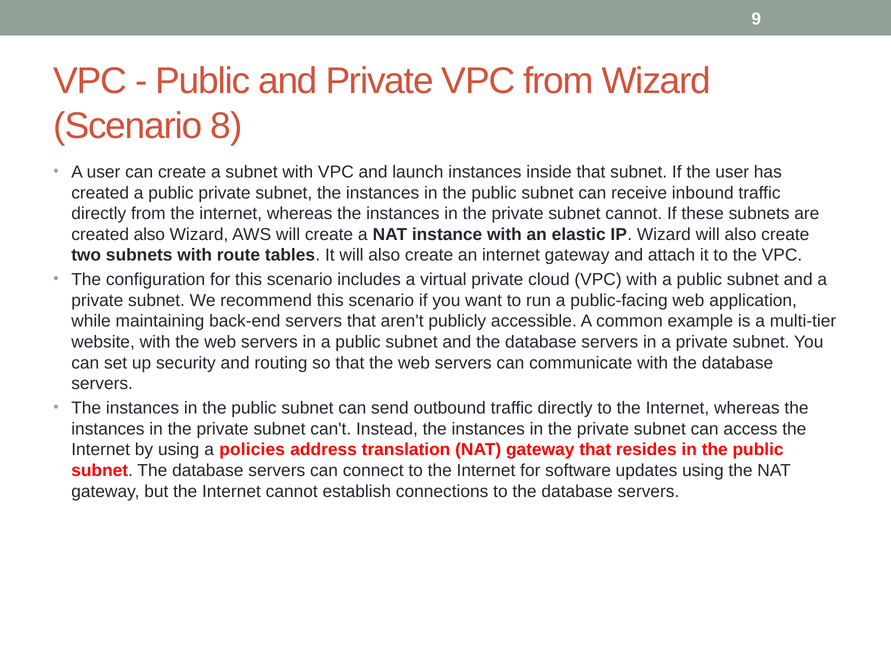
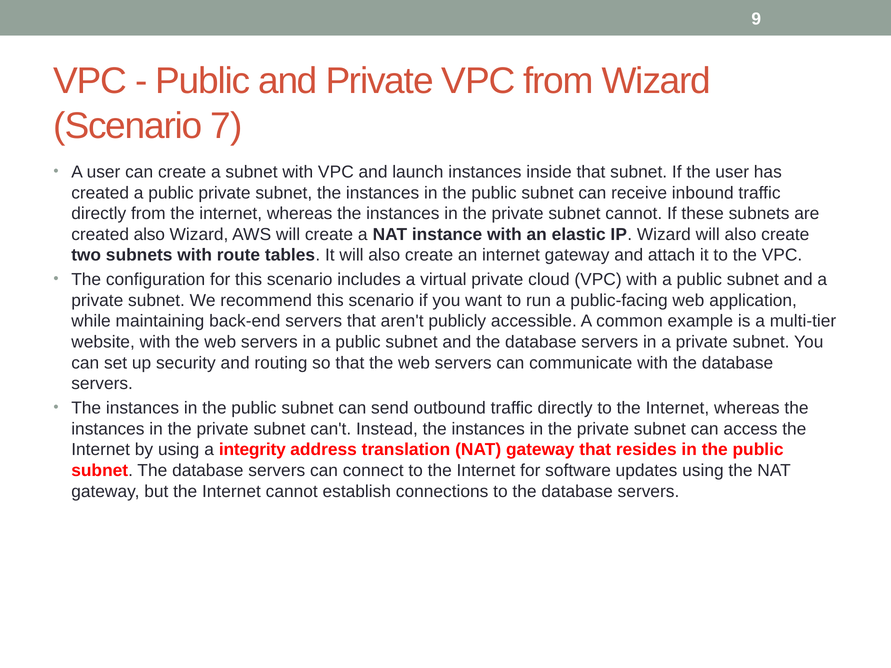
8: 8 -> 7
policies: policies -> integrity
